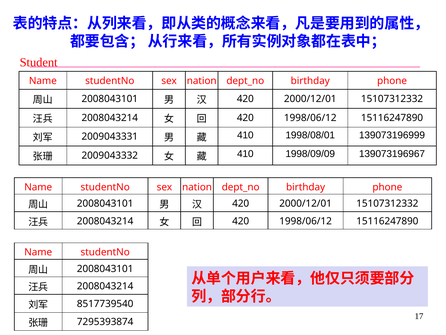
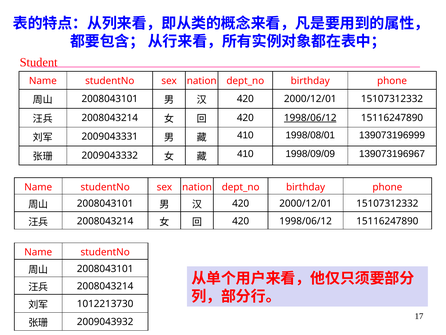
1998/06/12 at (310, 118) underline: none -> present
8517739540: 8517739540 -> 1012213730
7295393874: 7295393874 -> 2009043932
